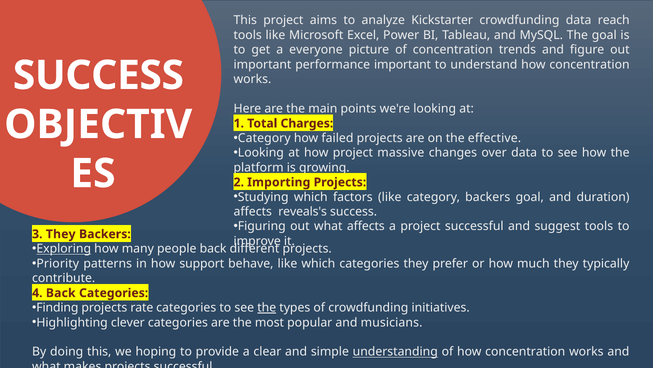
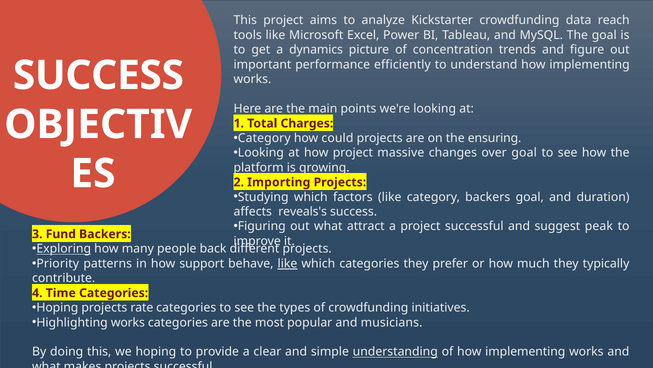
everyone: everyone -> dynamics
performance important: important -> efficiently
understand how concentration: concentration -> implementing
failed: failed -> could
effective: effective -> ensuring
over data: data -> goal
what affects: affects -> attract
suggest tools: tools -> peak
3 They: They -> Fund
like at (287, 263) underline: none -> present
4 Back: Back -> Time
Finding at (57, 307): Finding -> Hoping
the at (267, 307) underline: present -> none
Highlighting clever: clever -> works
of how concentration: concentration -> implementing
